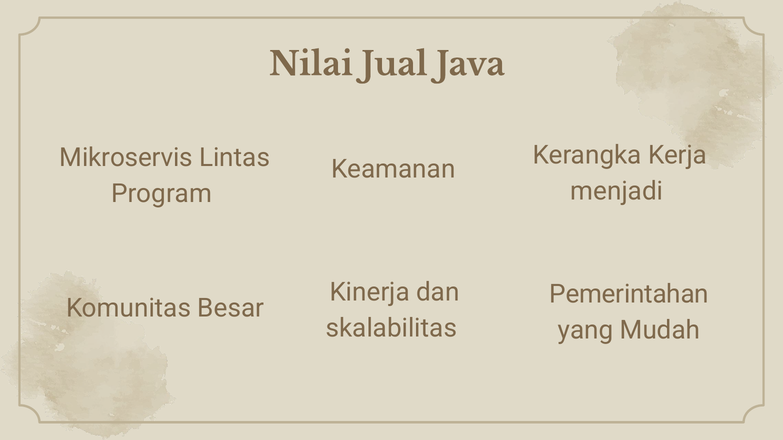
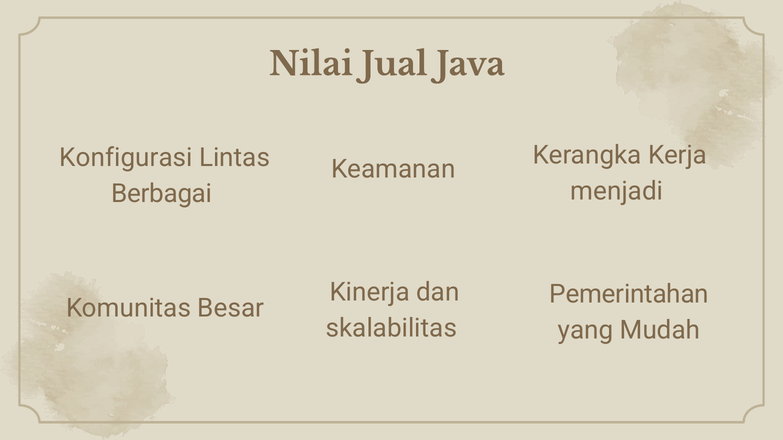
Mikroservis: Mikroservis -> Konfigurasi
Program: Program -> Berbagai
